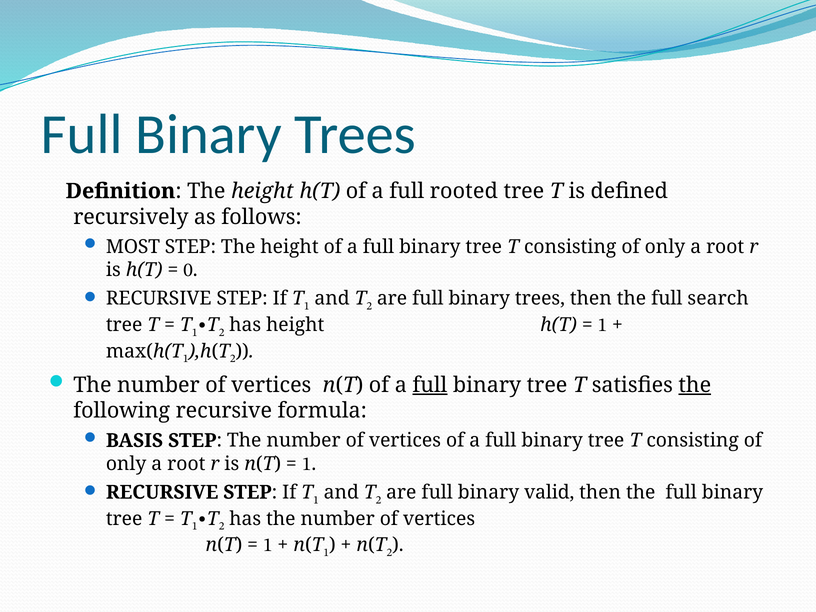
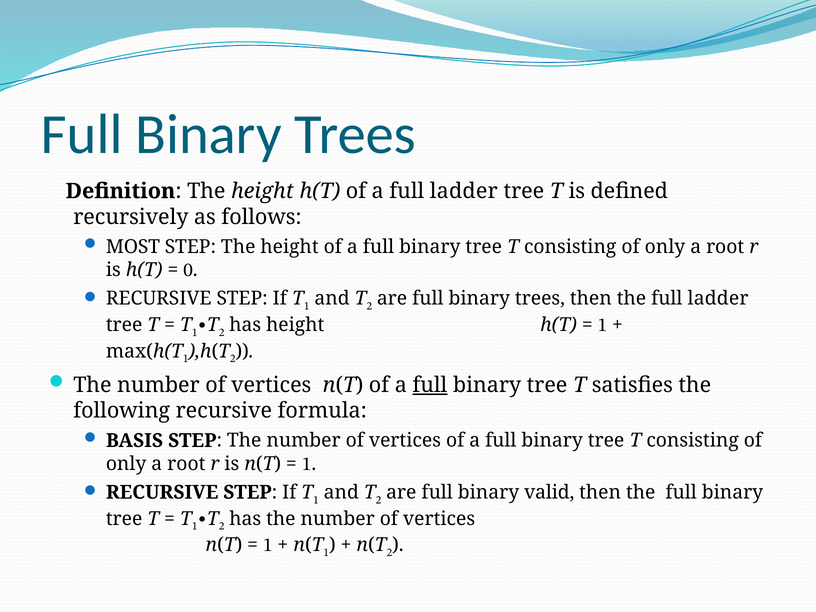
a full rooted: rooted -> ladder
the full search: search -> ladder
the at (695, 385) underline: present -> none
